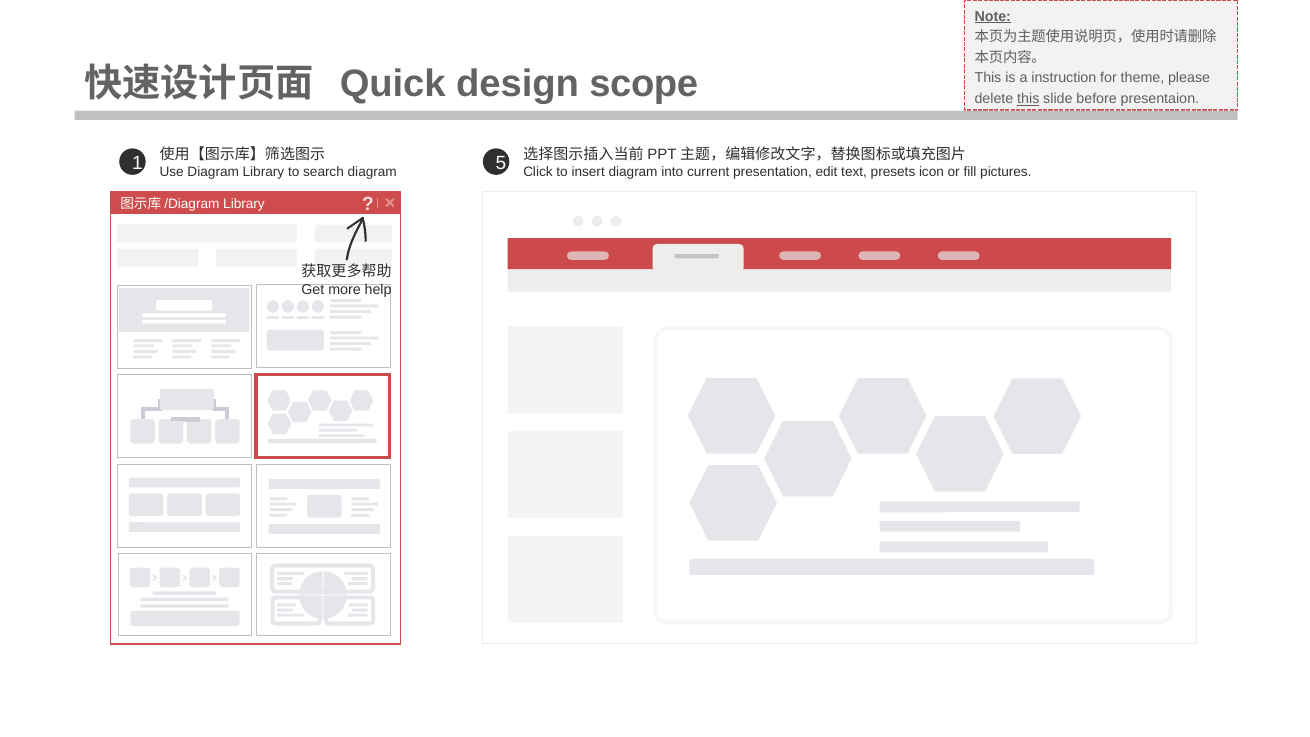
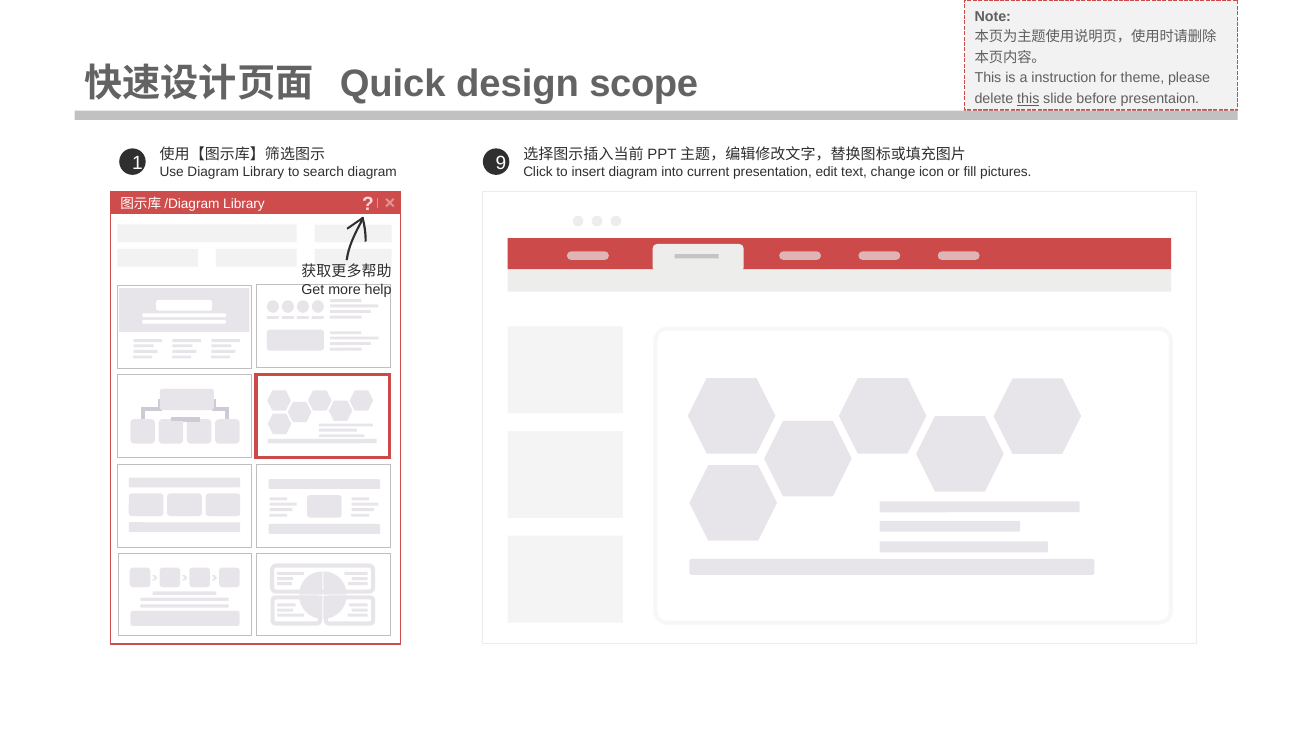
Note underline: present -> none
5: 5 -> 9
presets: presets -> change
